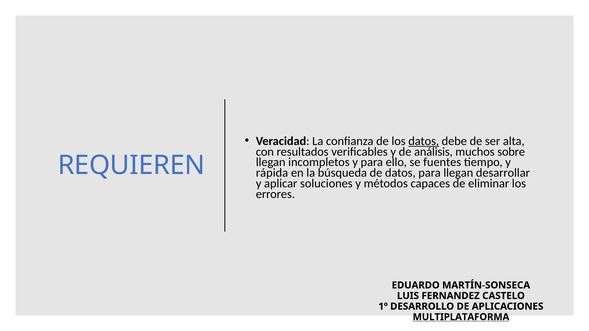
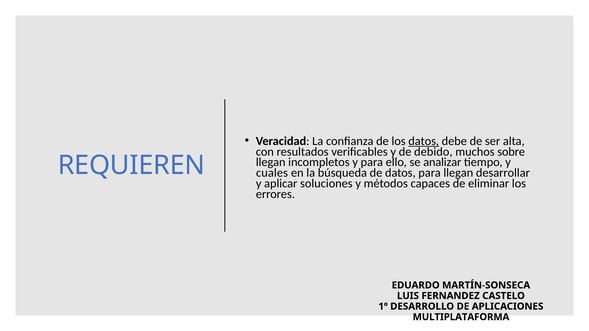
análisis: análisis -> debido
fuentes: fuentes -> analizar
rápida: rápida -> cuales
MULTIPLATAFORMA underline: present -> none
